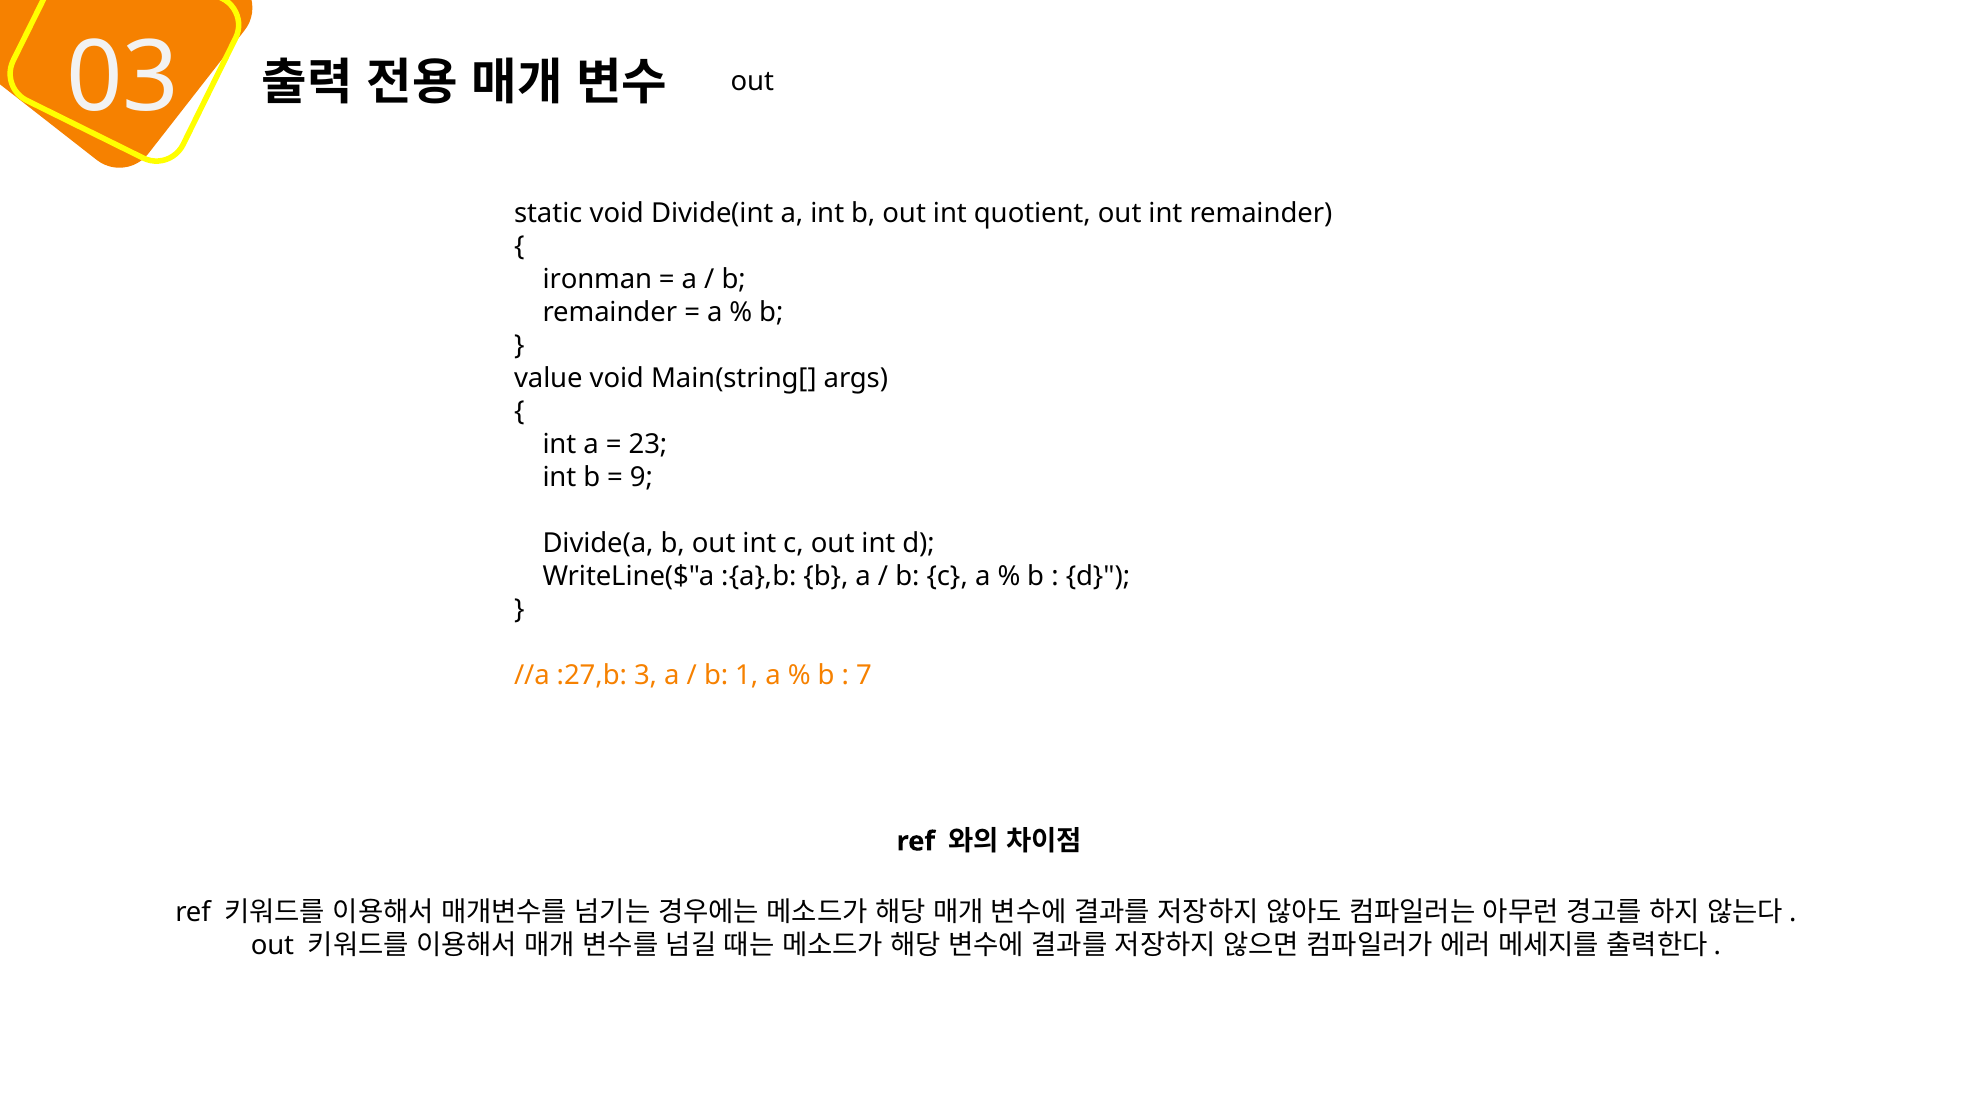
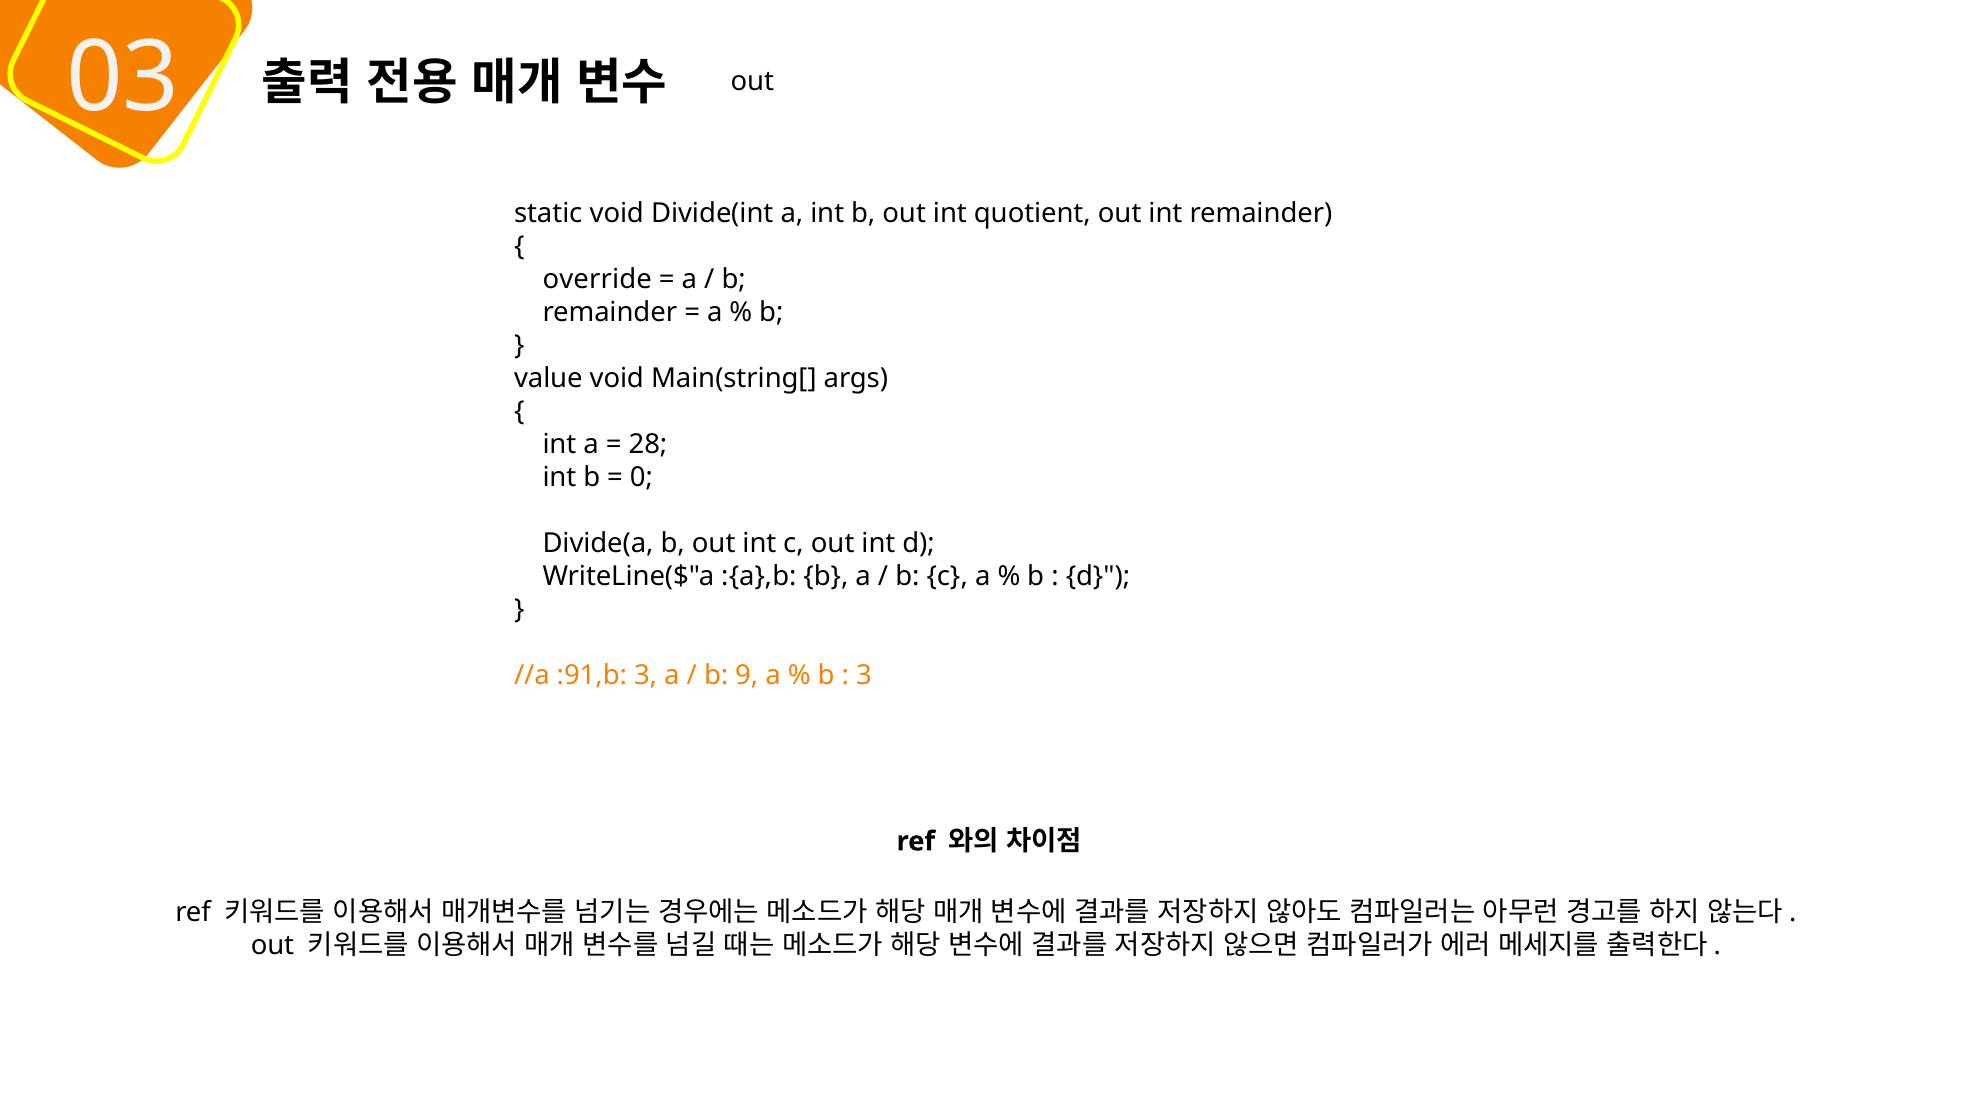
ironman: ironman -> override
23: 23 -> 28
9: 9 -> 0
:27,b: :27,b -> :91,b
1: 1 -> 9
7 at (864, 676): 7 -> 3
